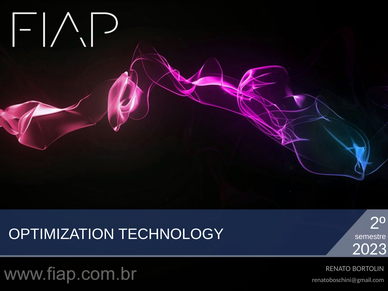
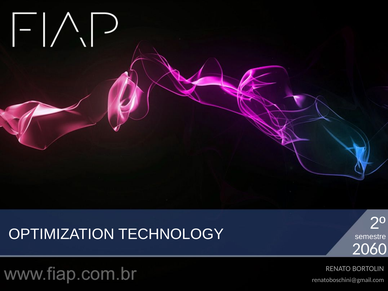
2023: 2023 -> 2060
